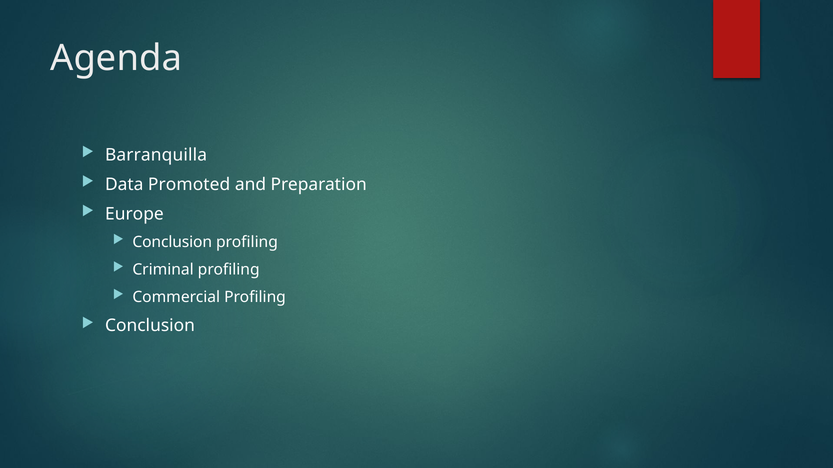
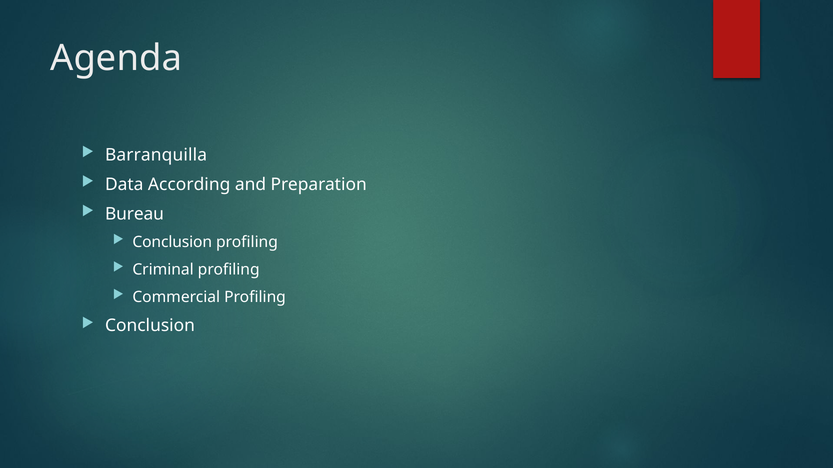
Promoted: Promoted -> According
Europe: Europe -> Bureau
